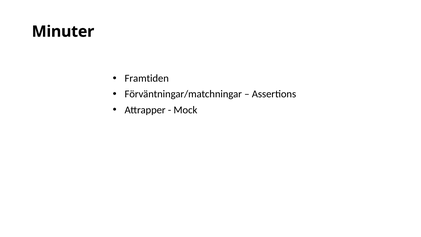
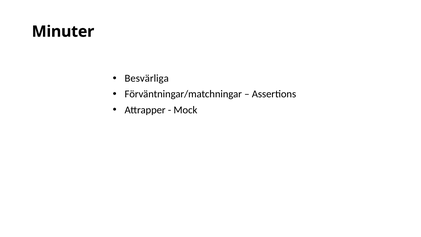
Framtiden: Framtiden -> Besvärliga
